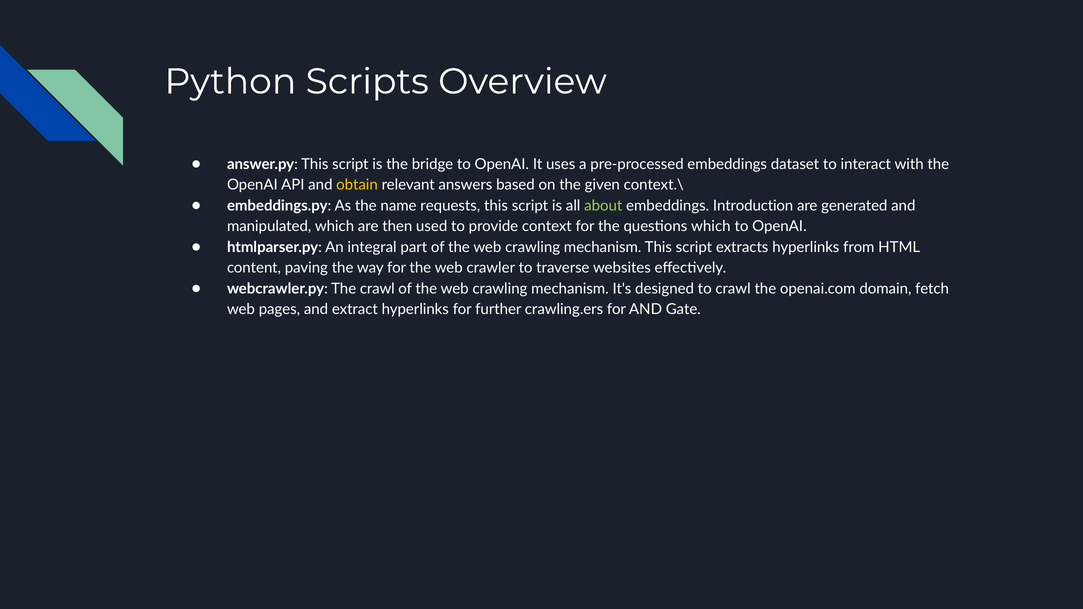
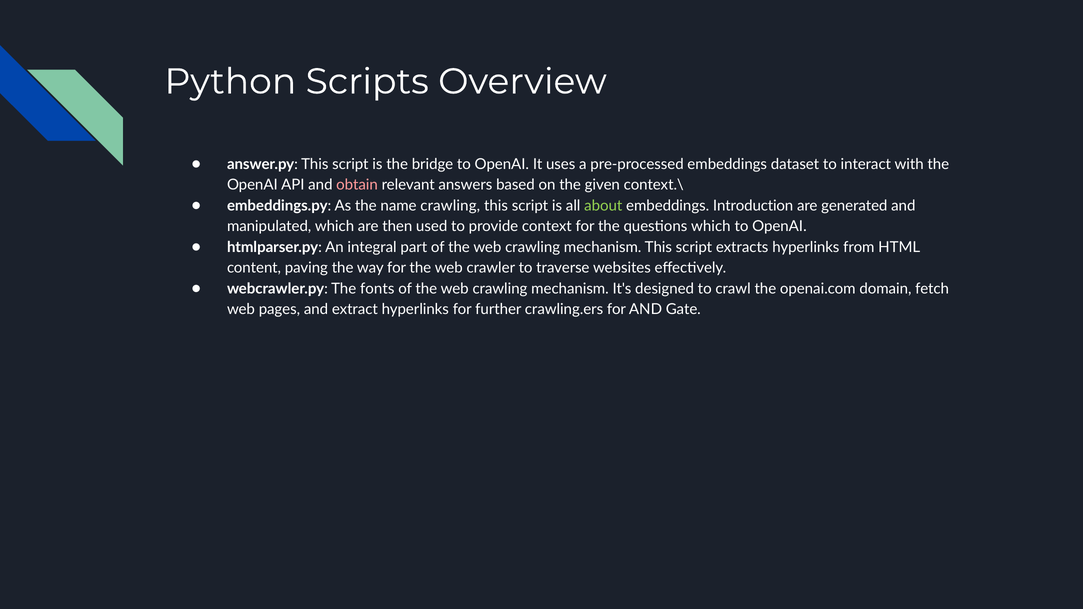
obtain colour: yellow -> pink
name requests: requests -> crawling
The crawl: crawl -> fonts
